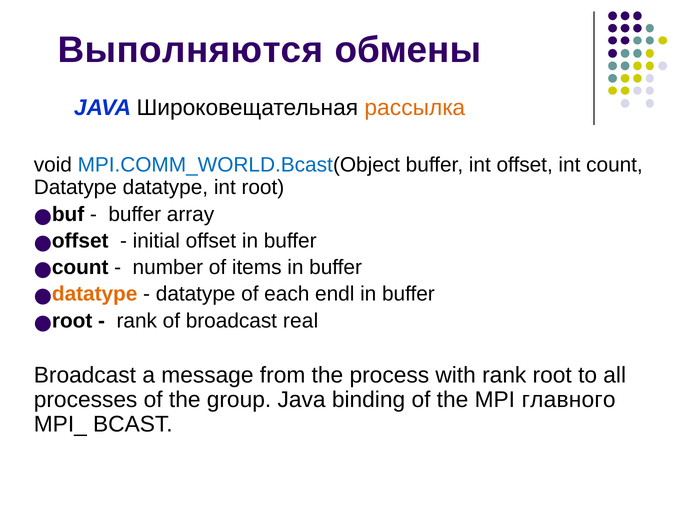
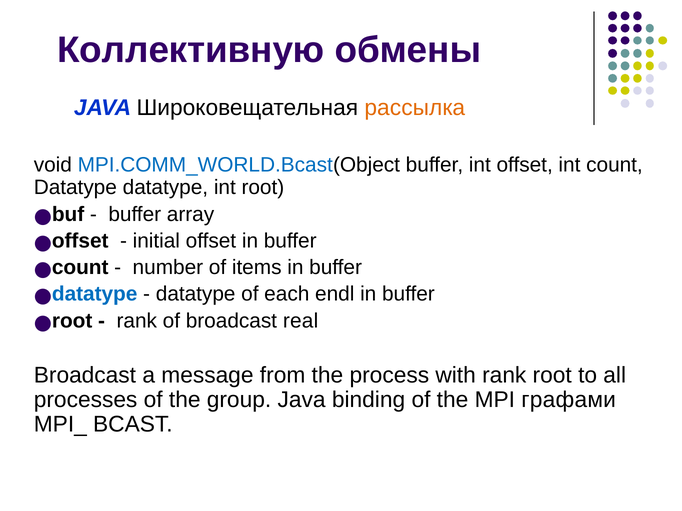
Выполняются: Выполняются -> Коллективную
datatype at (95, 294) colour: orange -> blue
главного: главного -> графами
